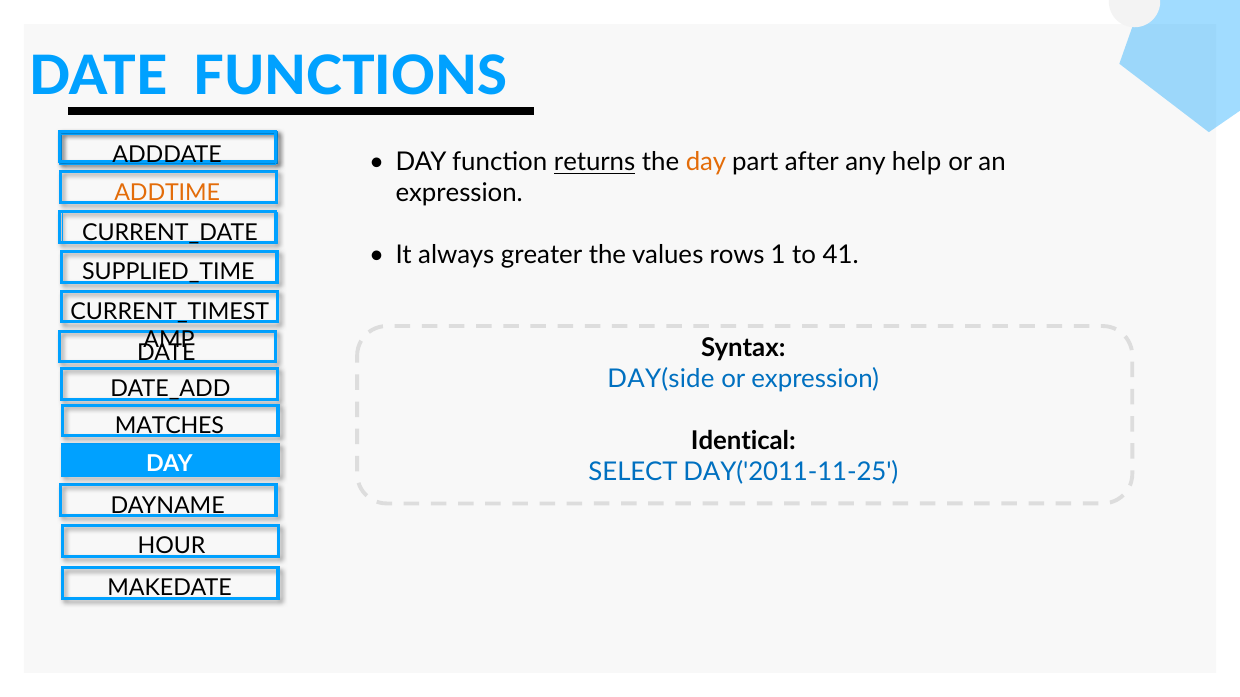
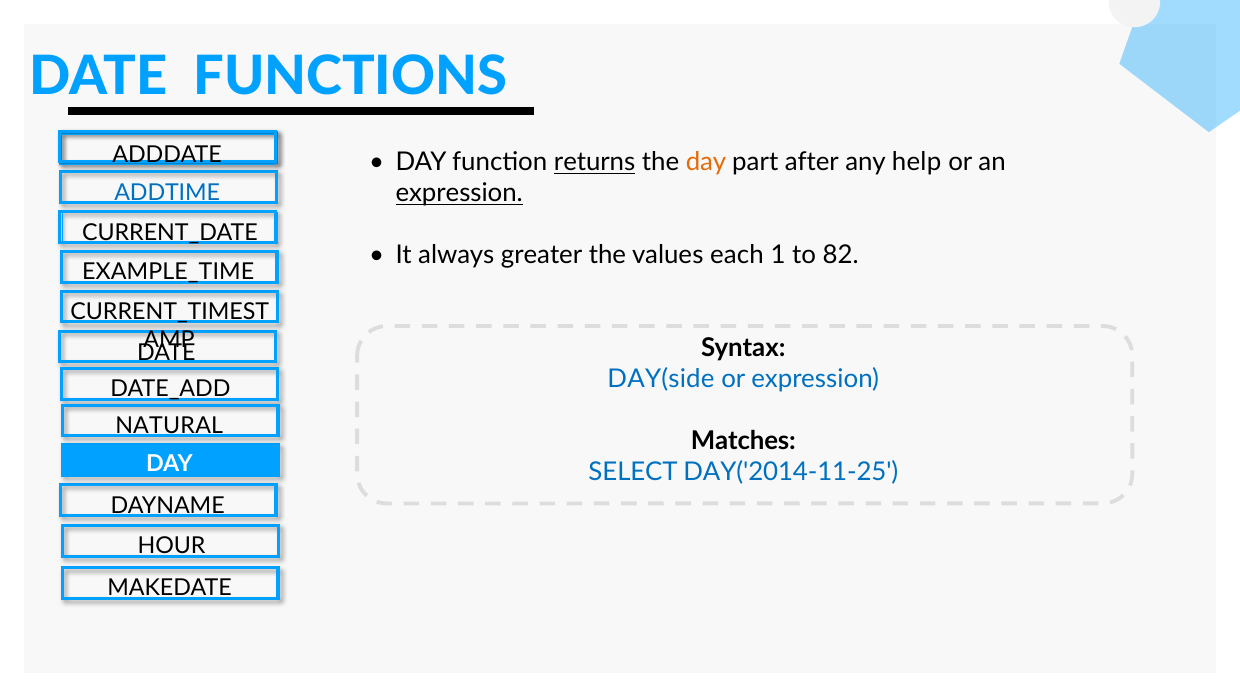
expression at (459, 193) underline: none -> present
ADDTIME colour: orange -> blue
rows: rows -> each
41: 41 -> 82
SUPPLIED_TIME: SUPPLIED_TIME -> EXAMPLE_TIME
MATCHES: MATCHES -> NATURAL
Identical: Identical -> Matches
DAY('2011-11-25: DAY('2011-11-25 -> DAY('2014-11-25
